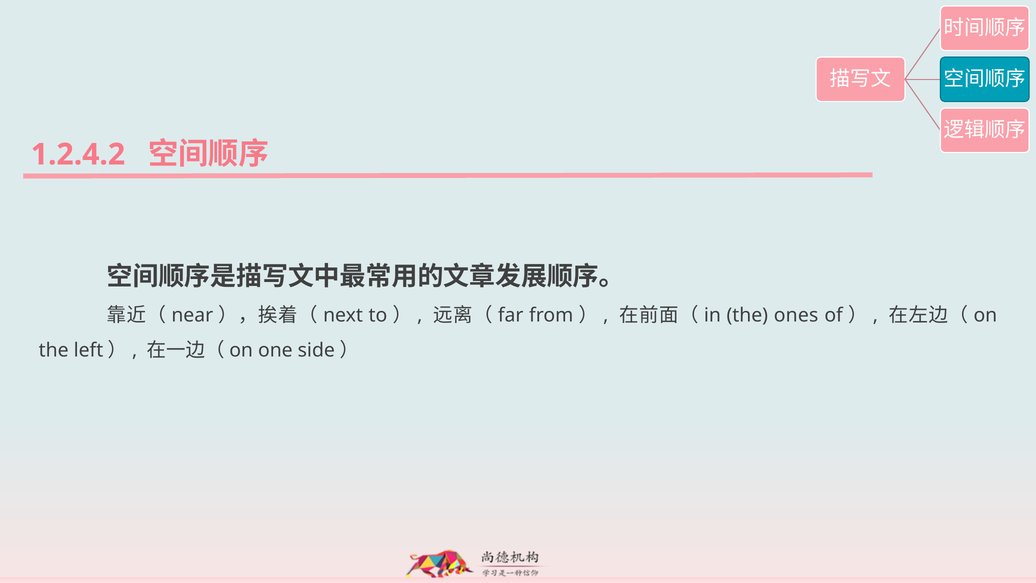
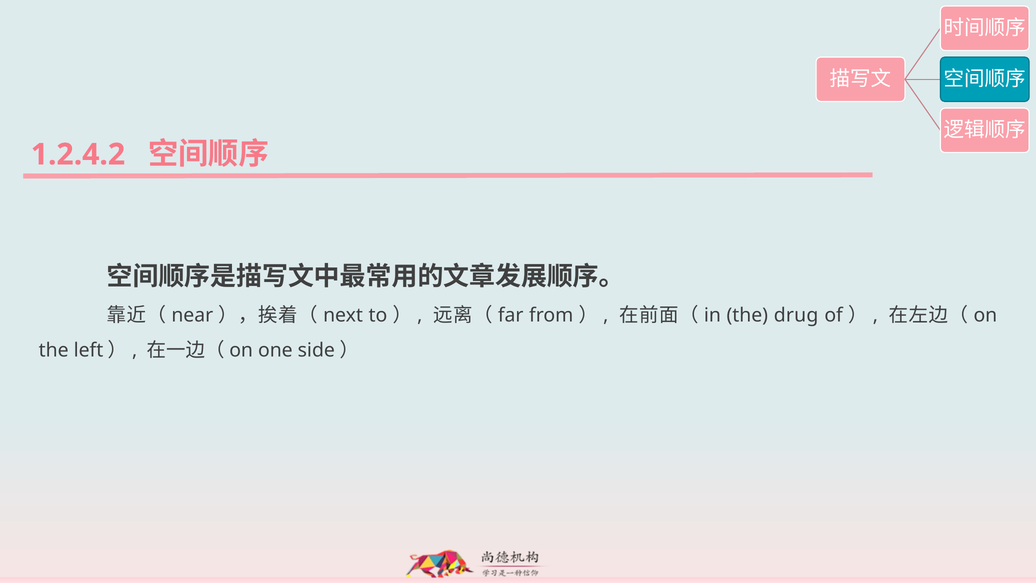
ones: ones -> drug
